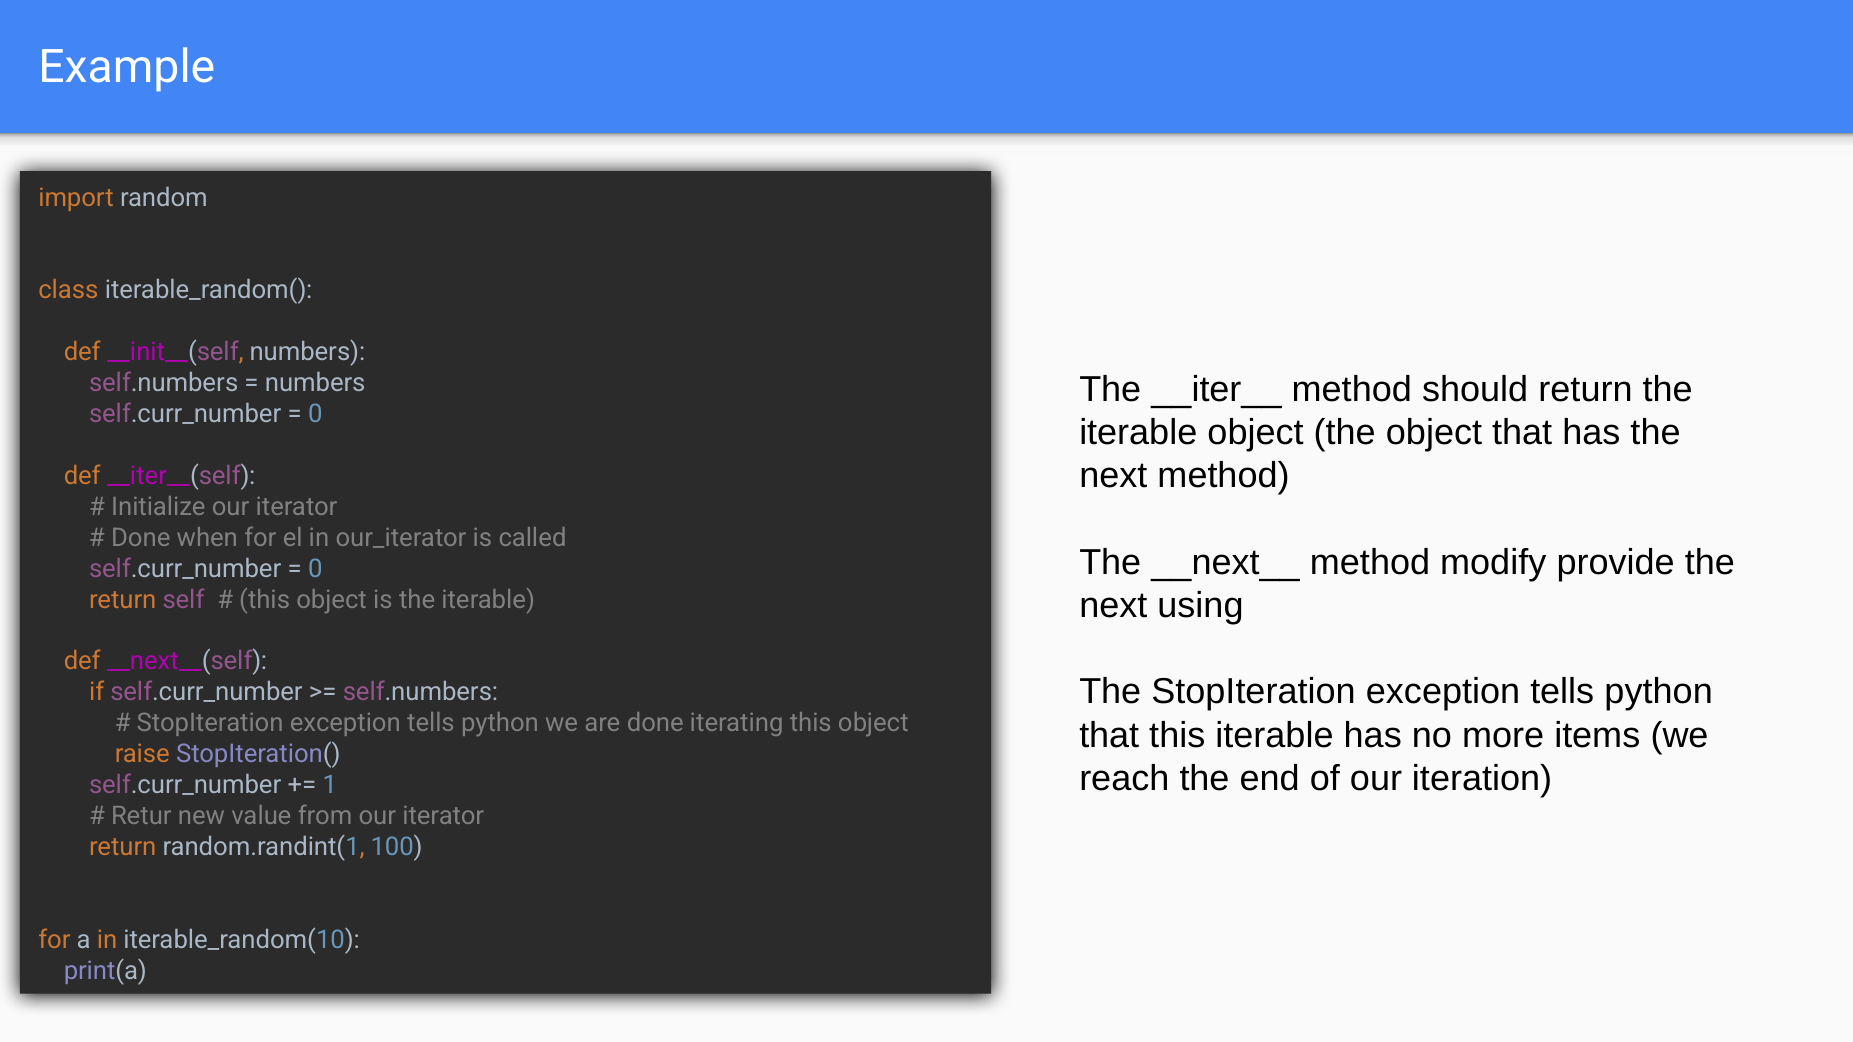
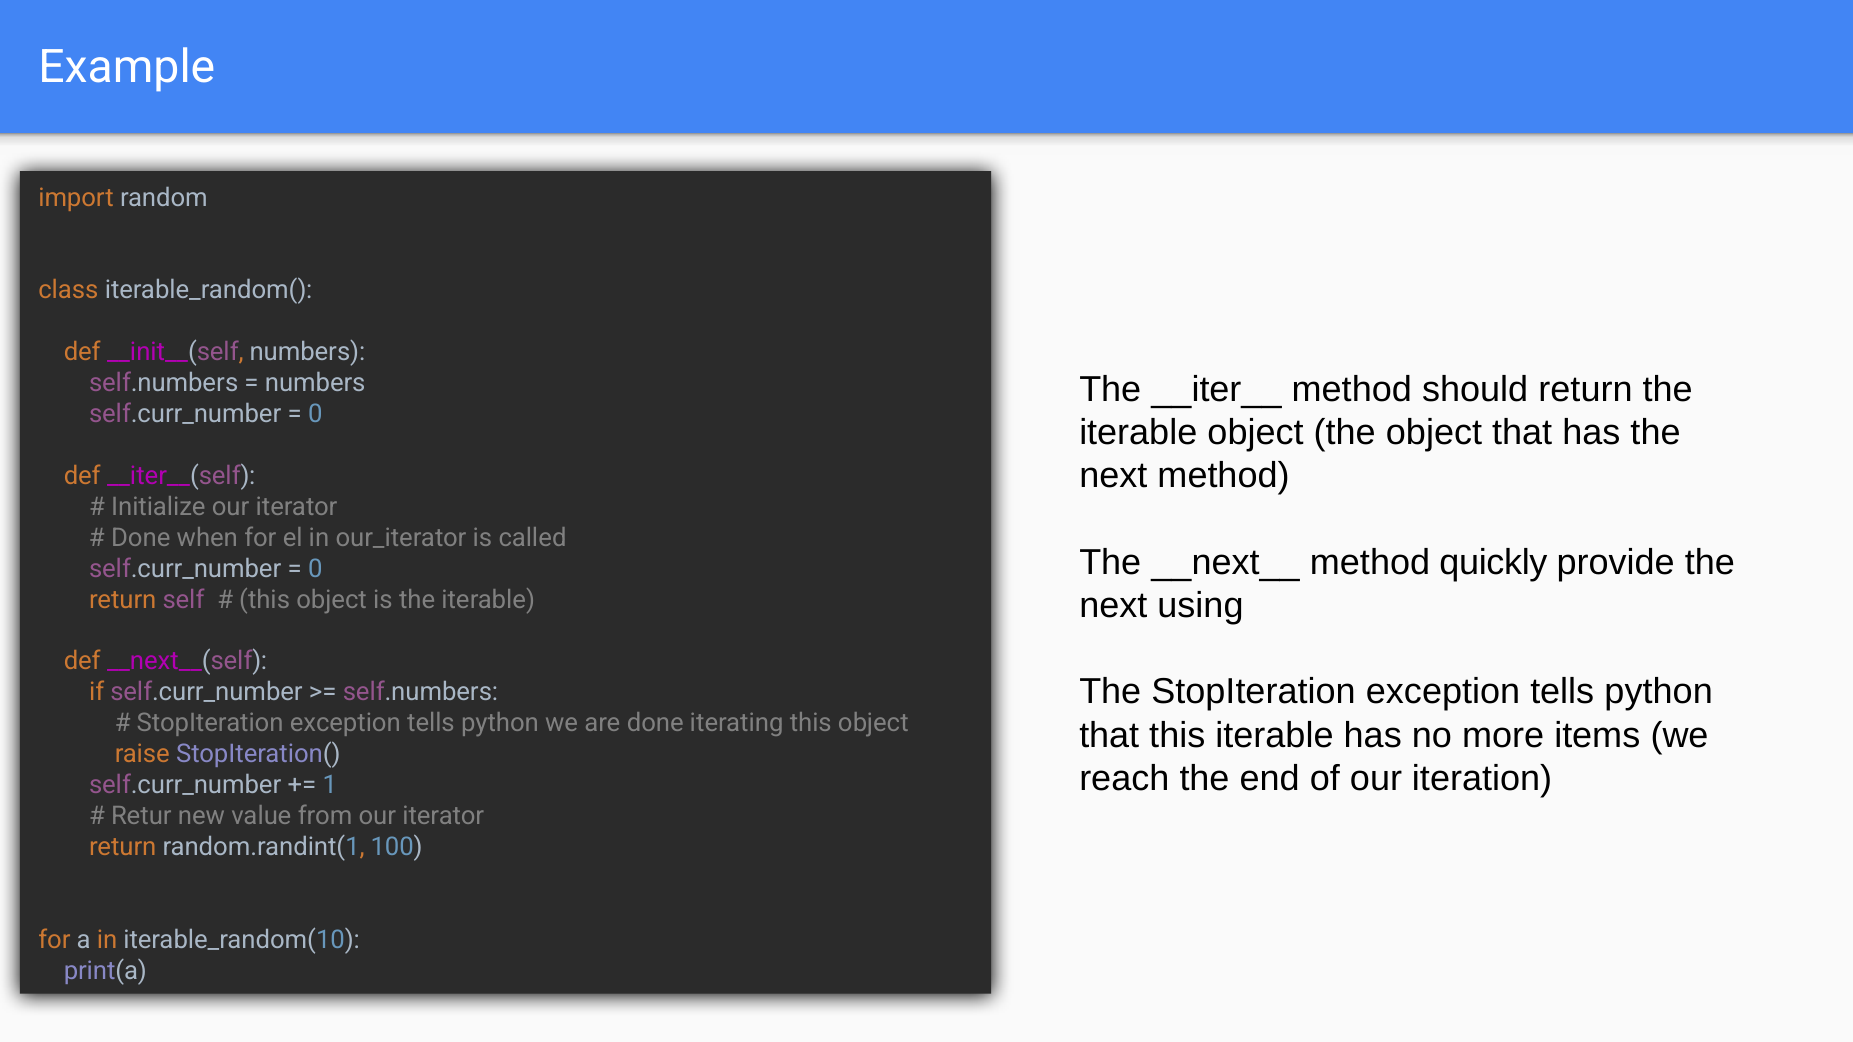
modify: modify -> quickly
